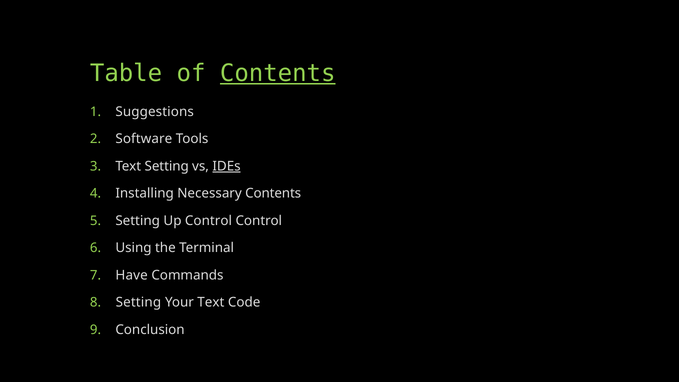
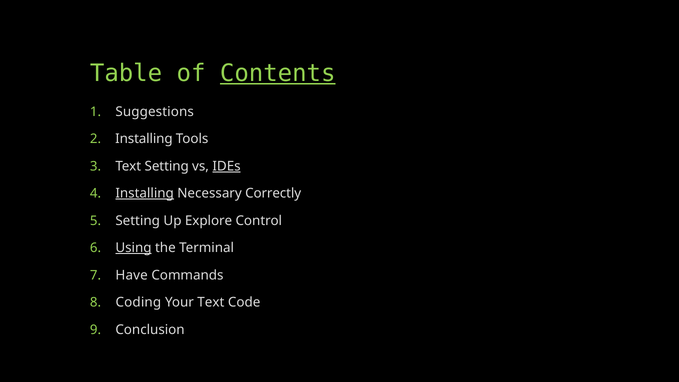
Software at (144, 139): Software -> Installing
Installing at (145, 193) underline: none -> present
Necessary Contents: Contents -> Correctly
Up Control: Control -> Explore
Using underline: none -> present
Setting at (138, 302): Setting -> Coding
